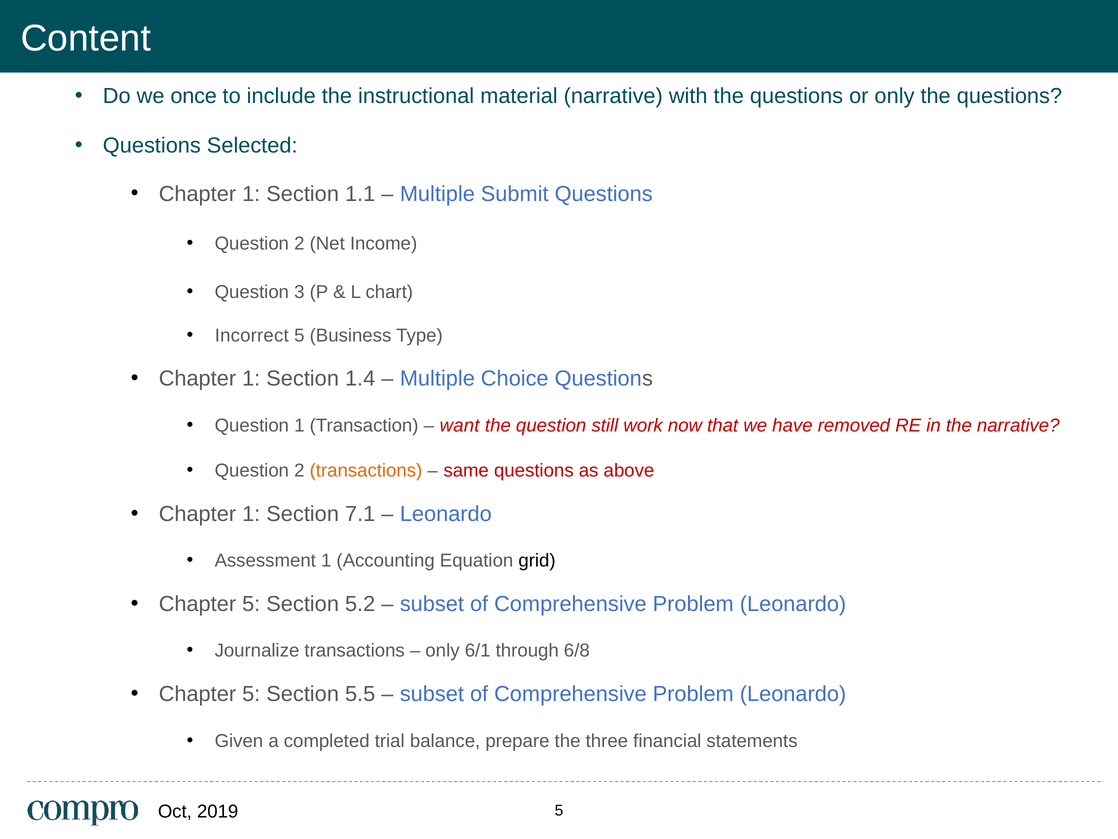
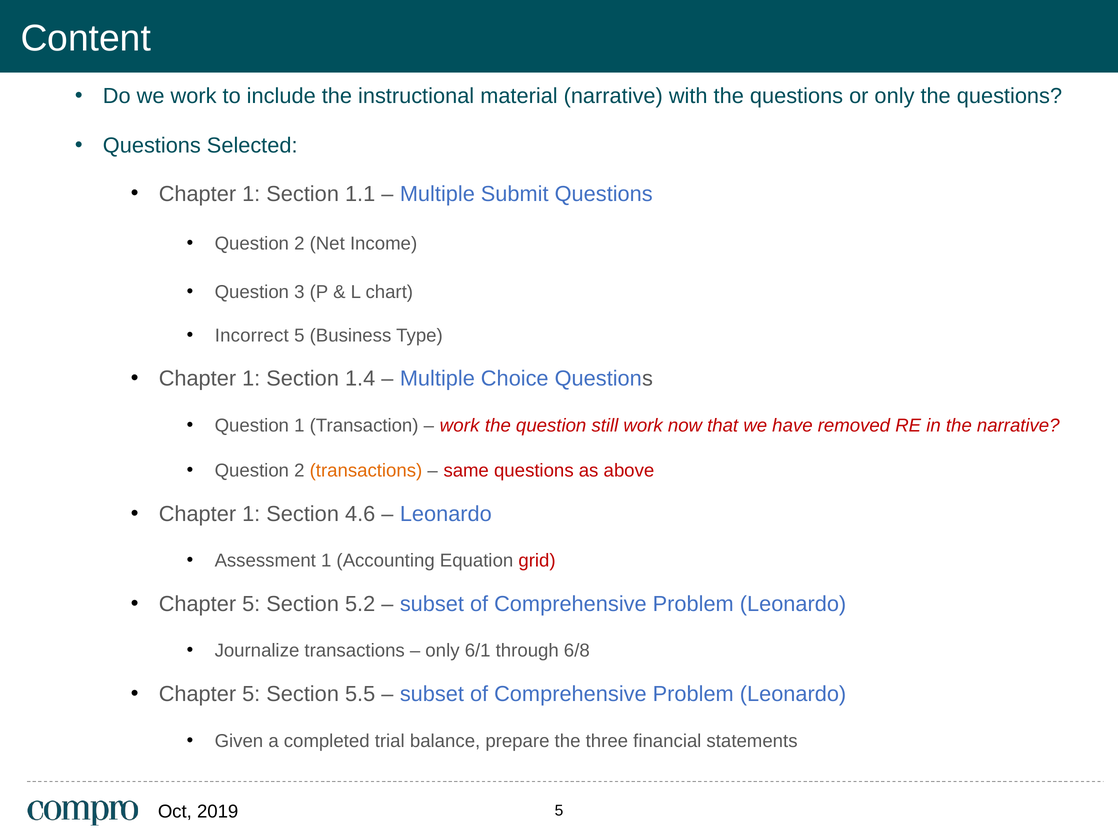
we once: once -> work
want at (460, 425): want -> work
7.1: 7.1 -> 4.6
grid colour: black -> red
